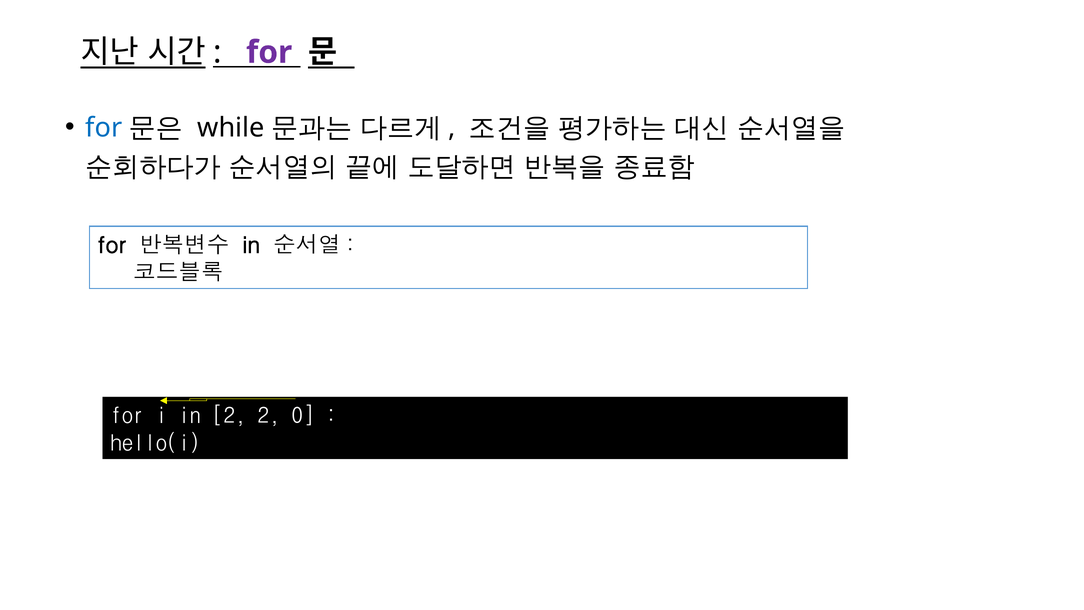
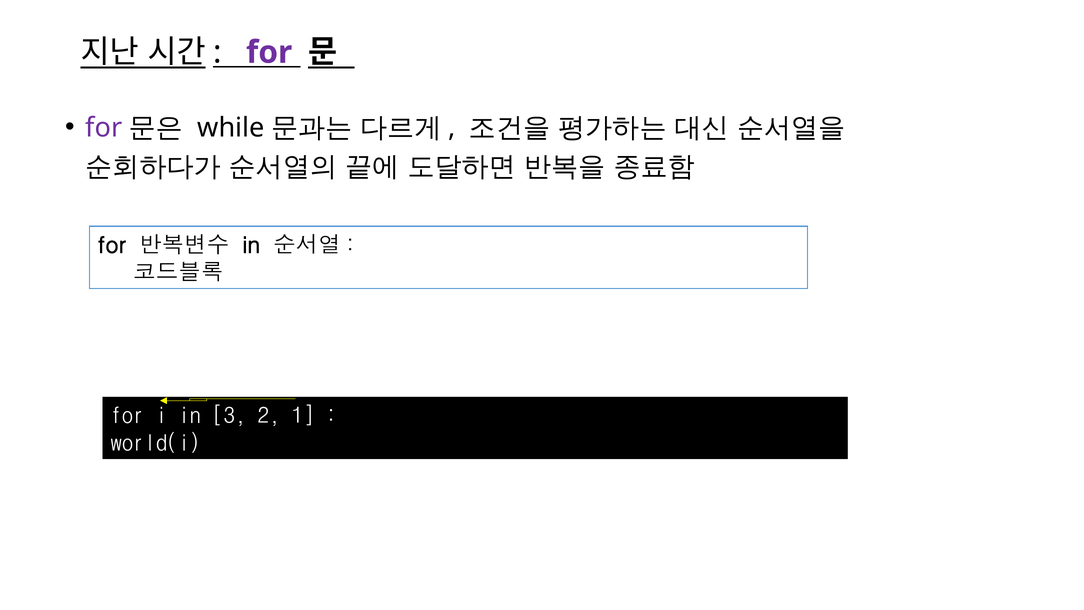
for at (104, 128) colour: blue -> purple
in 2: 2 -> 3
0: 0 -> 1
hello(i: hello(i -> world(i
